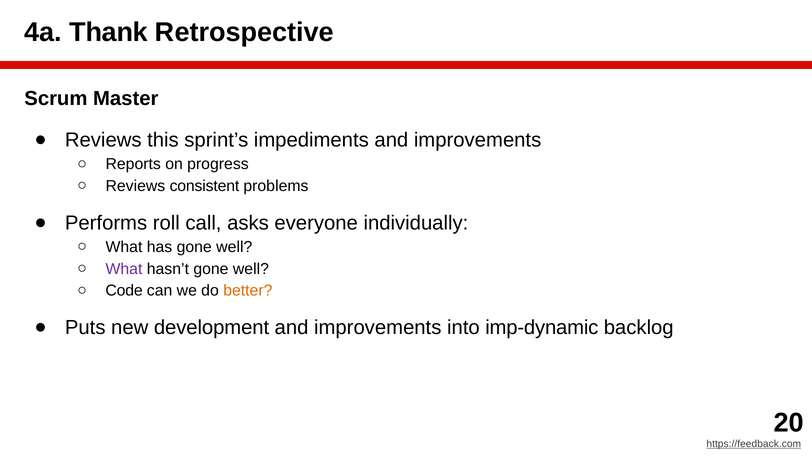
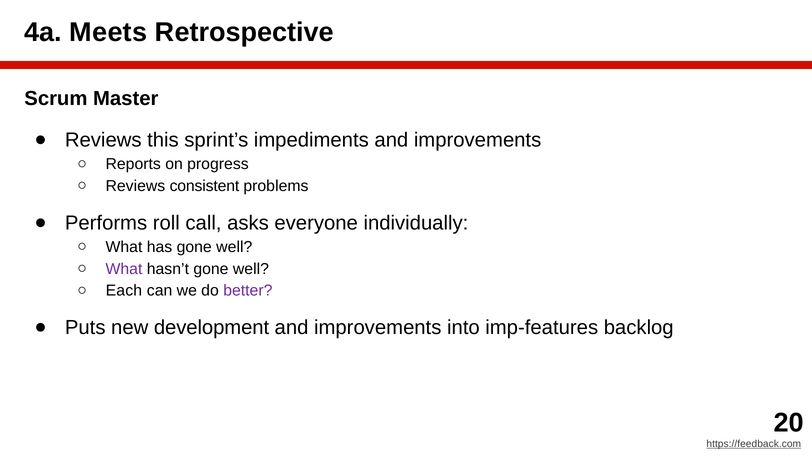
Thank: Thank -> Meets
Code: Code -> Each
better colour: orange -> purple
imp-dynamic: imp-dynamic -> imp-features
